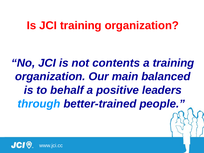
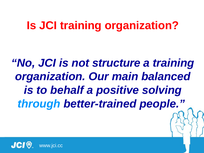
contents: contents -> structure
leaders: leaders -> solving
